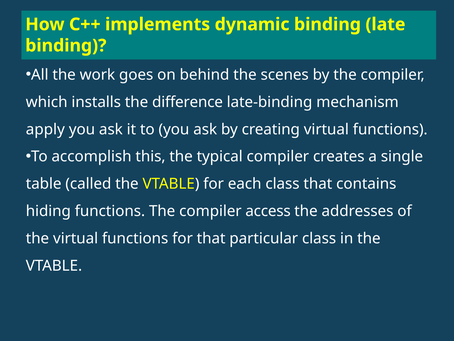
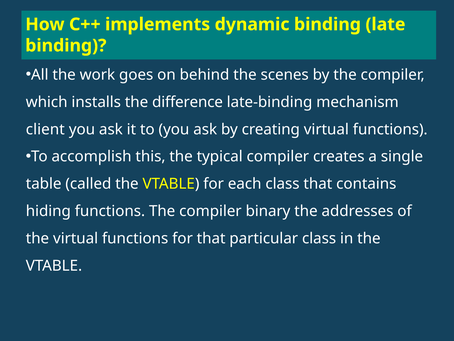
apply: apply -> client
access: access -> binary
